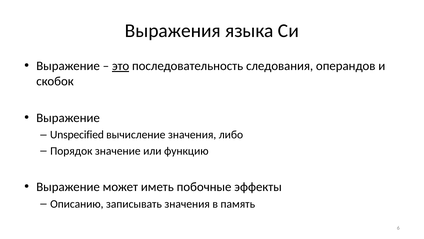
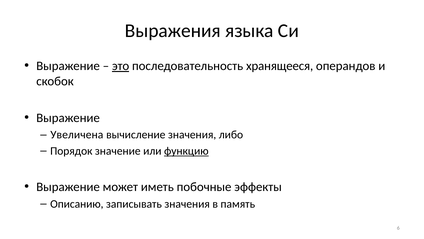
следования: следования -> хранящееся
Unspecified: Unspecified -> Увеличена
функцию underline: none -> present
